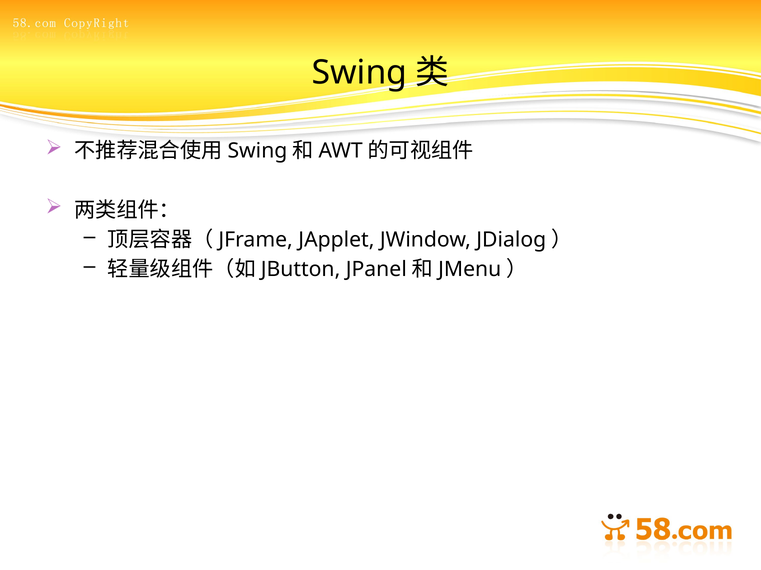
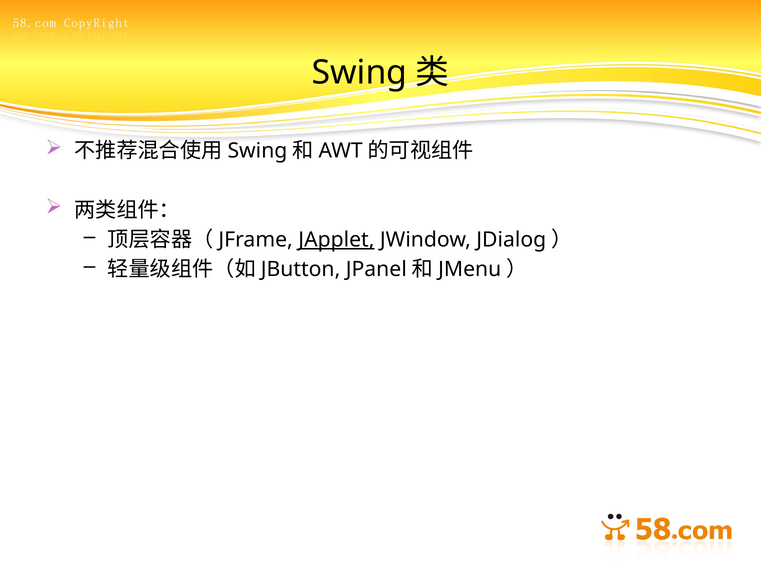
JApplet underline: none -> present
